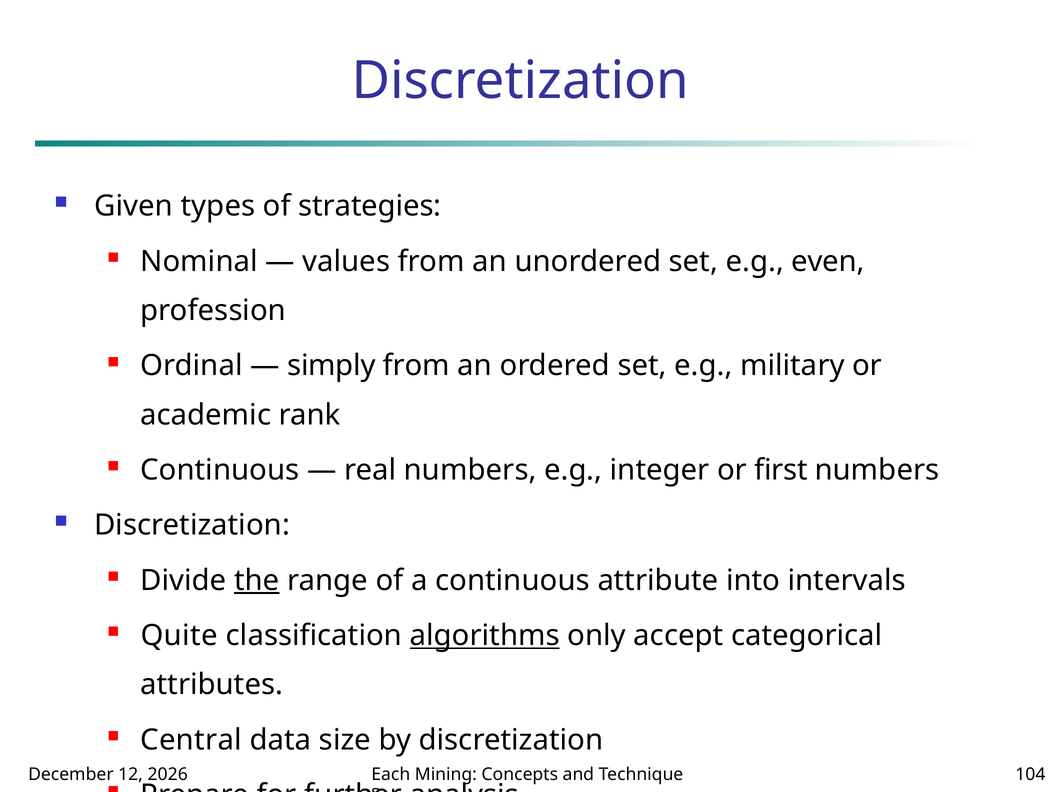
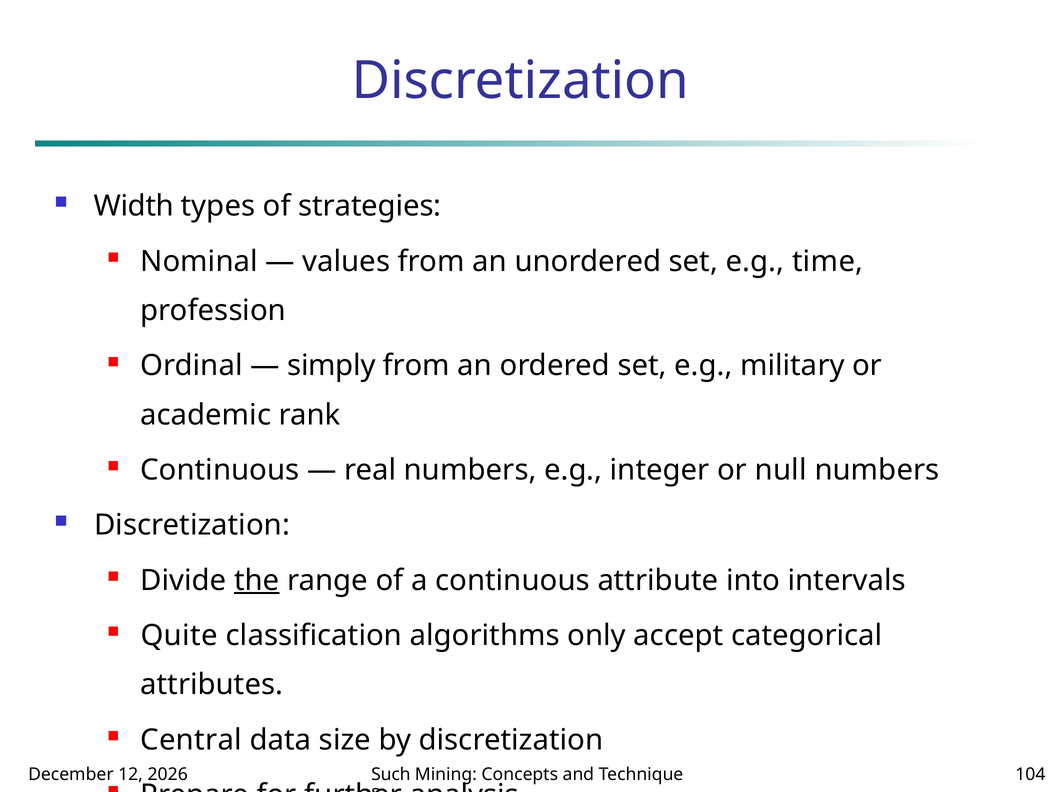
Given: Given -> Width
even: even -> time
first: first -> null
algorithms underline: present -> none
Each: Each -> Such
